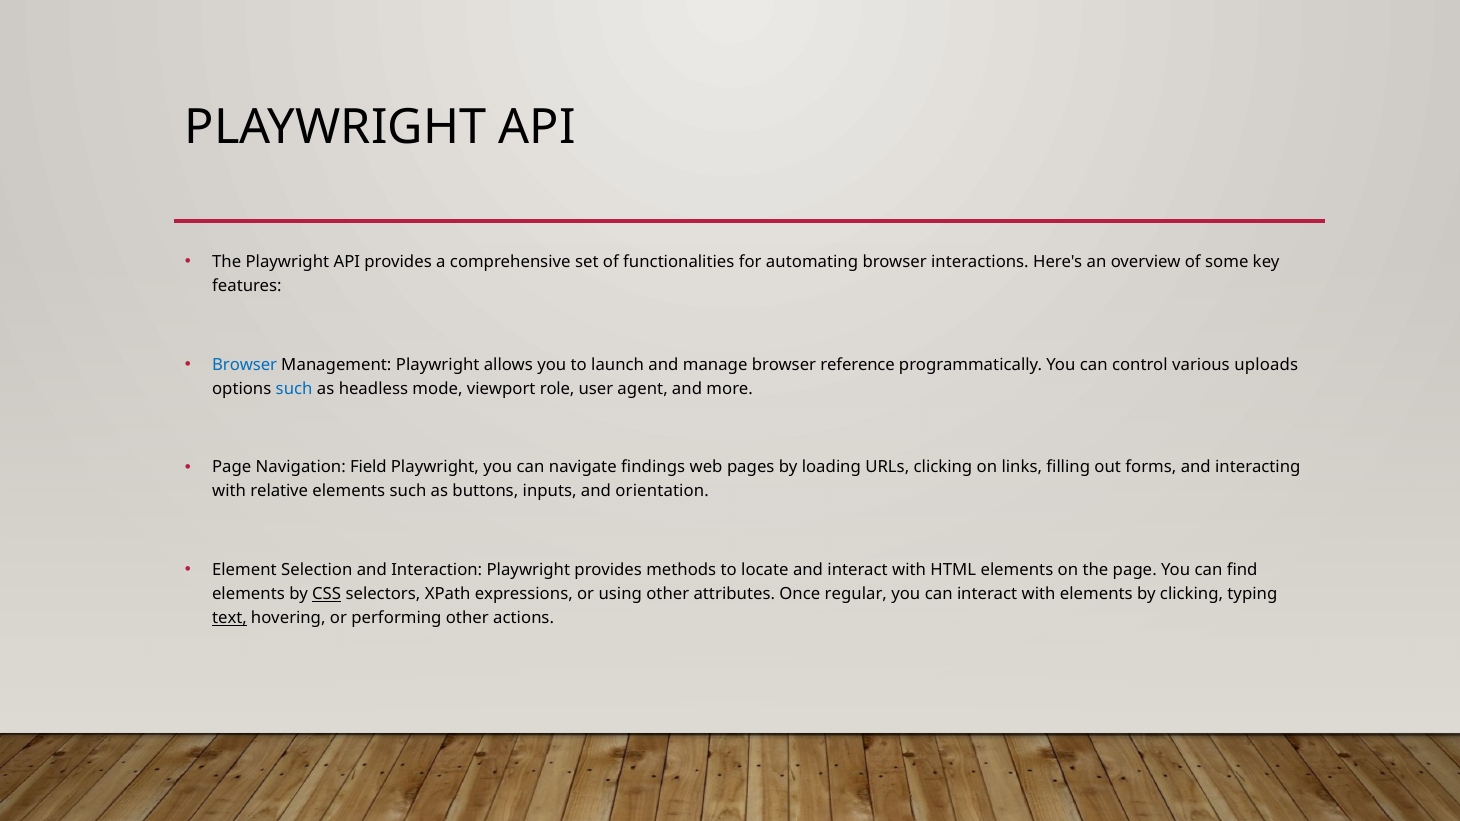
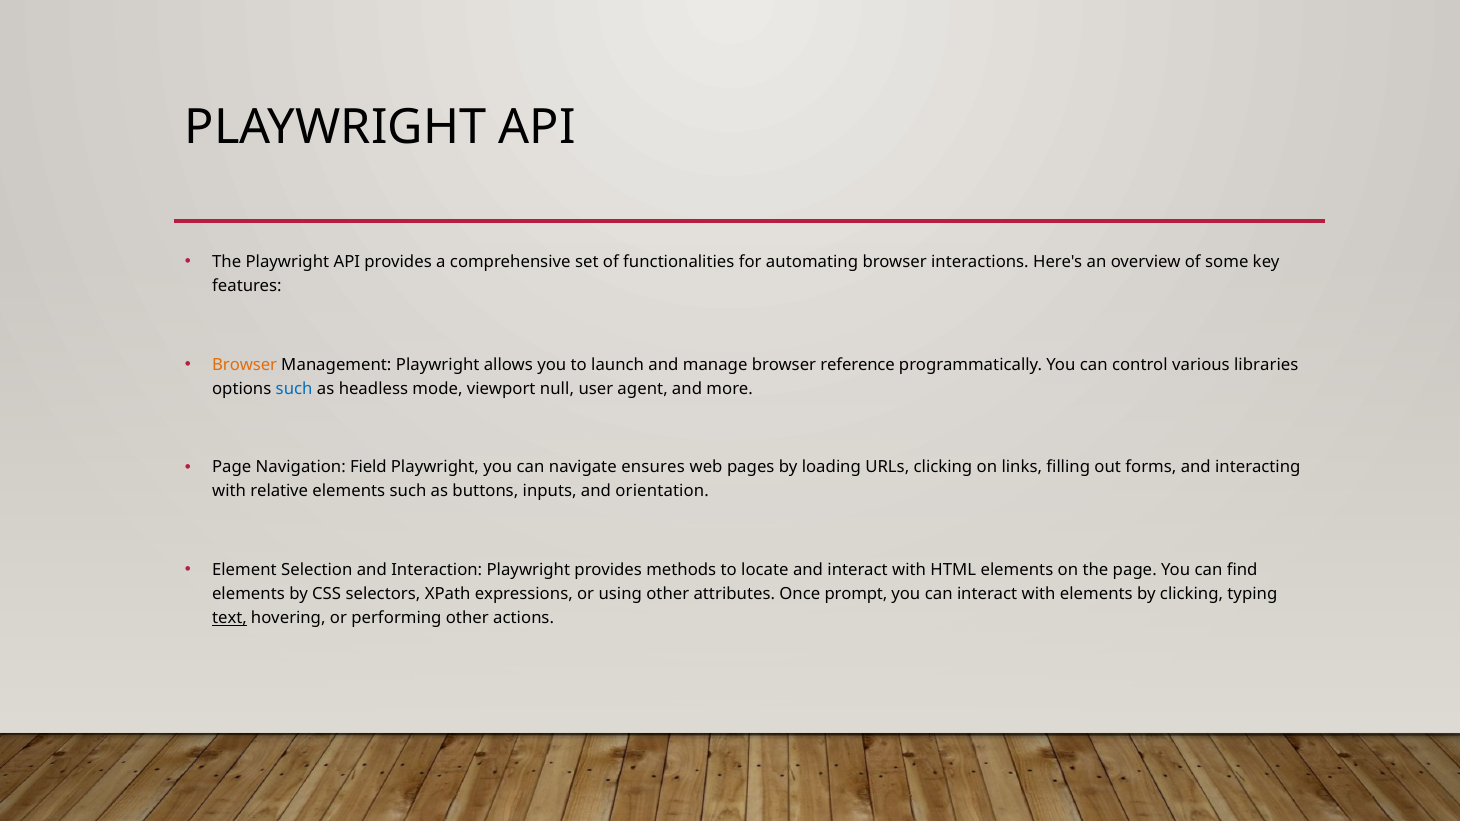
Browser at (245, 365) colour: blue -> orange
uploads: uploads -> libraries
role: role -> null
findings: findings -> ensures
CSS underline: present -> none
regular: regular -> prompt
